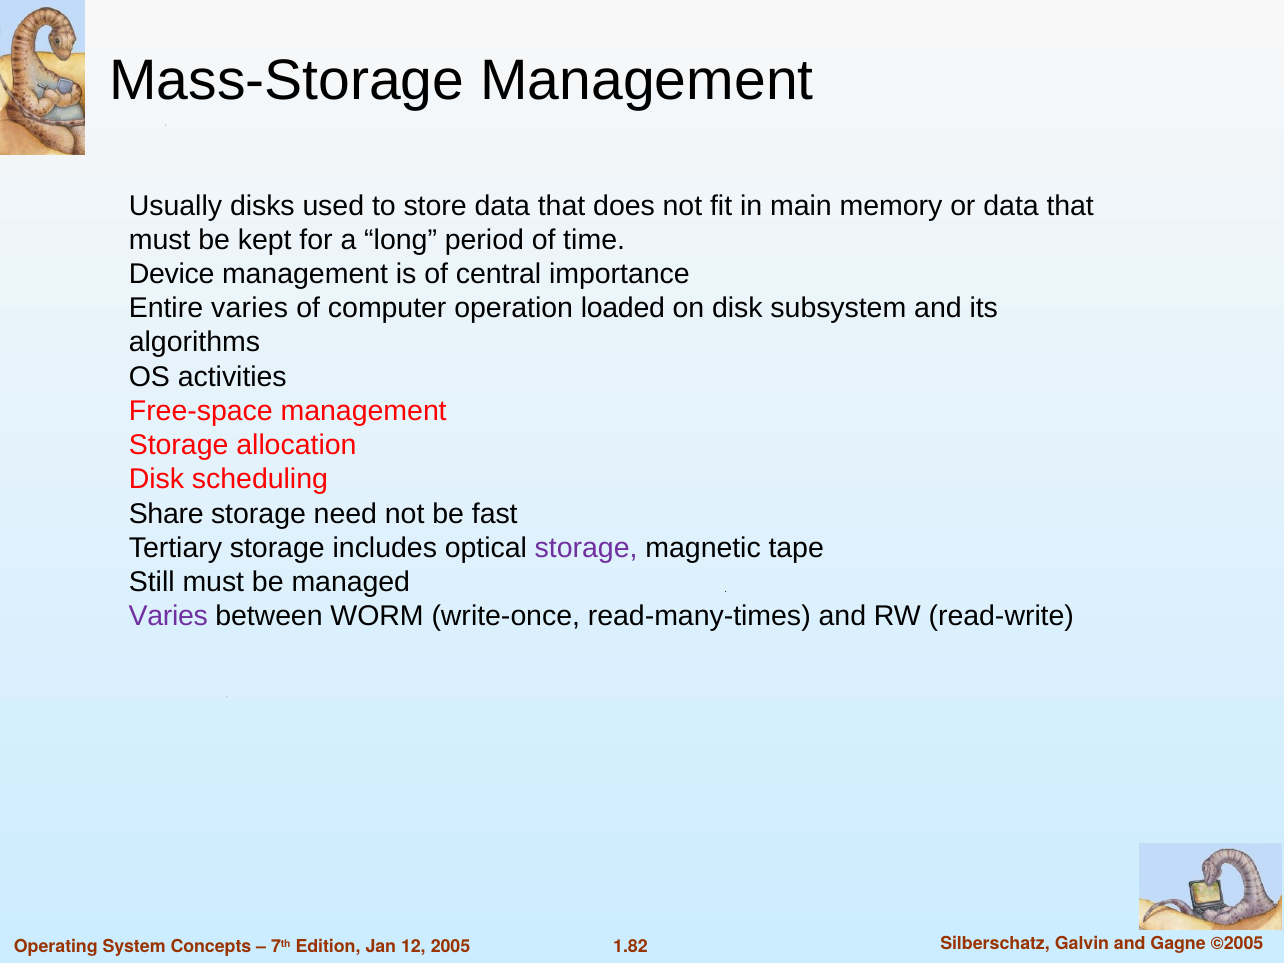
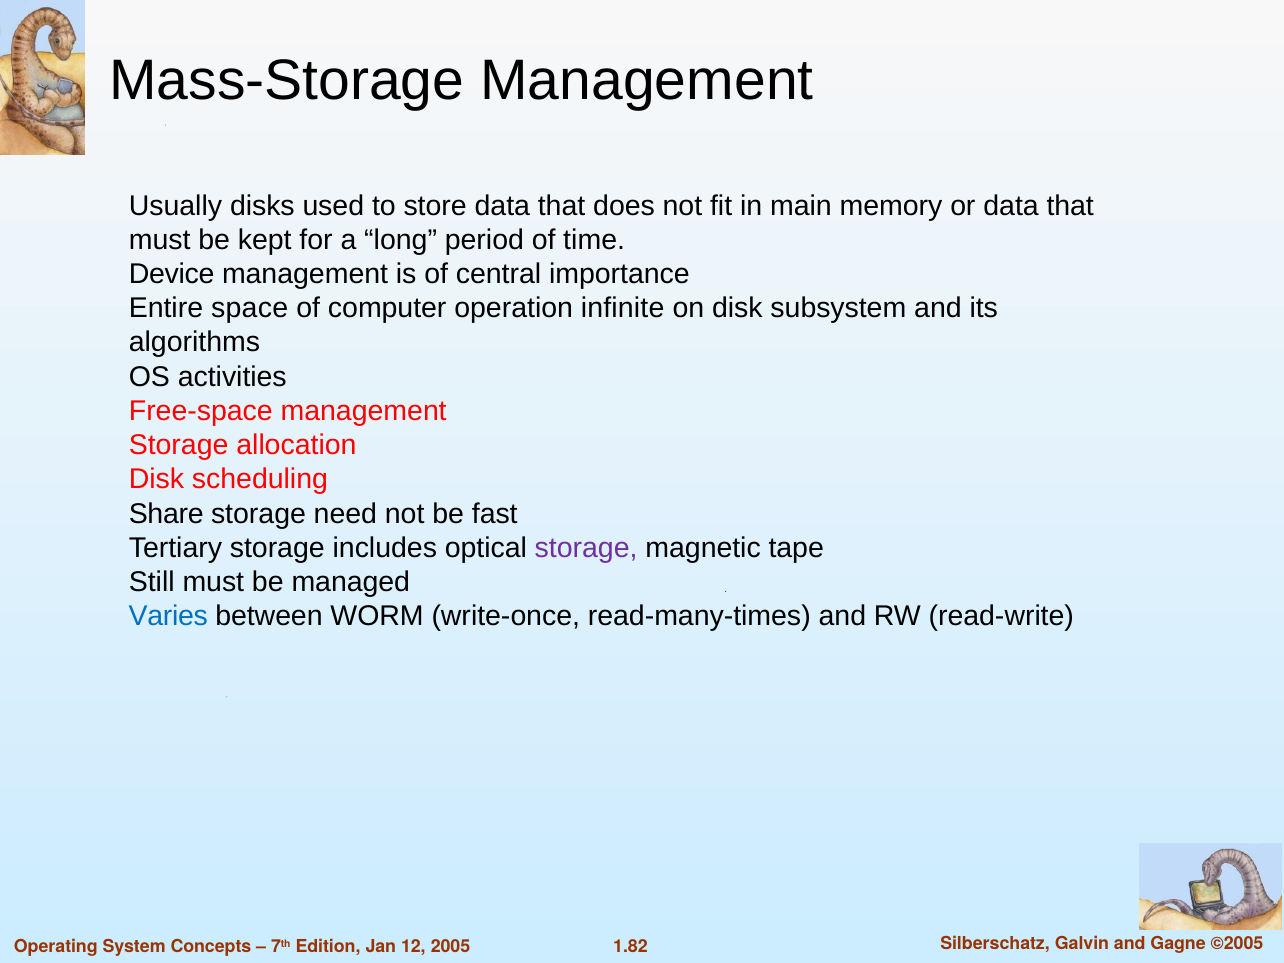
Entire varies: varies -> space
loaded: loaded -> infinite
Varies at (168, 616) colour: purple -> blue
